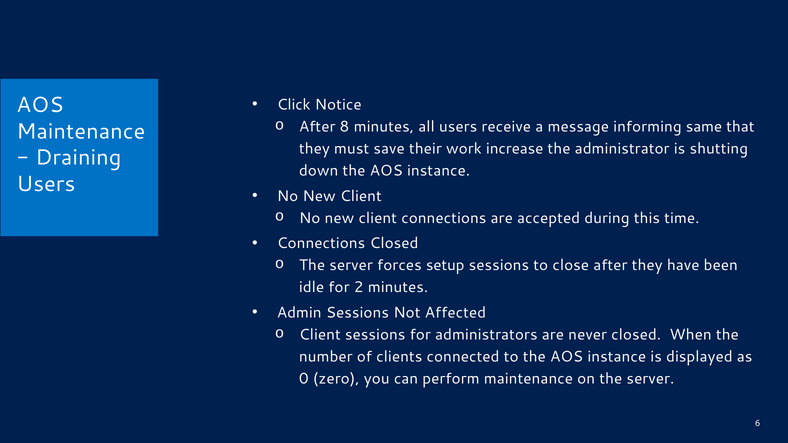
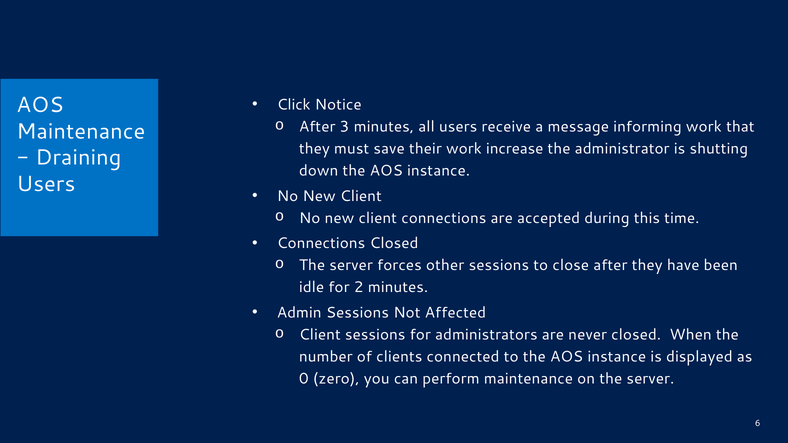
8: 8 -> 3
informing same: same -> work
setup: setup -> other
